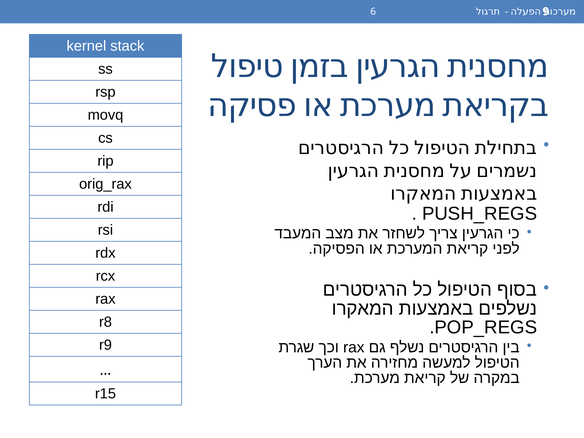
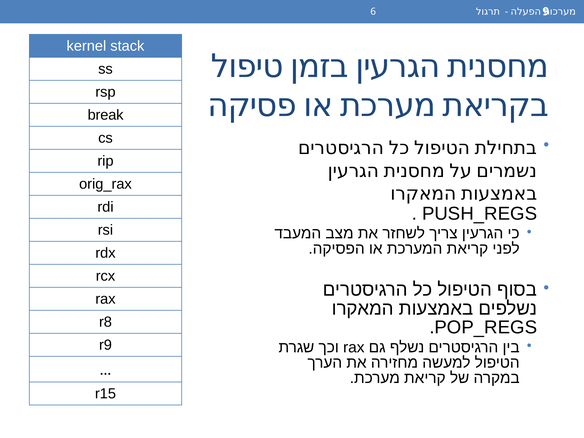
movq: movq -> break
